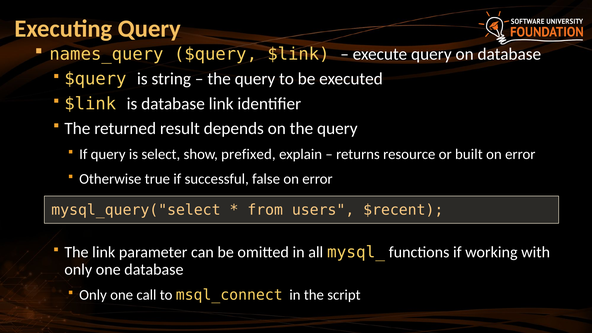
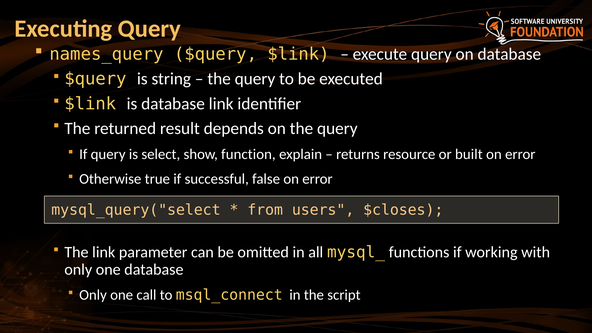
prefixed: prefixed -> function
$recent: $recent -> $closes
